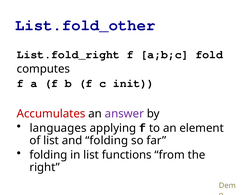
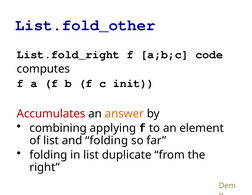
fold: fold -> code
answer colour: purple -> orange
languages: languages -> combining
functions: functions -> duplicate
